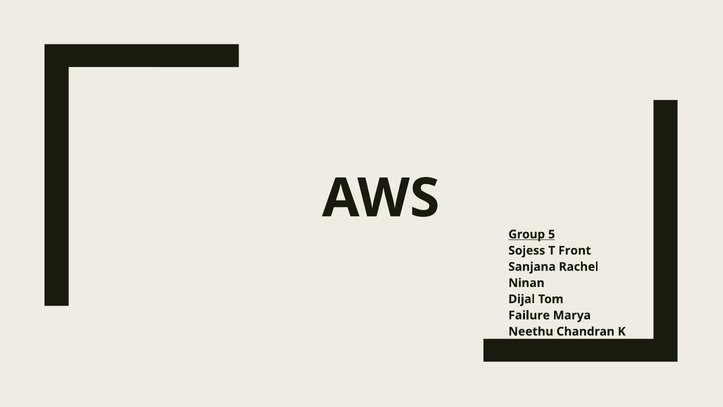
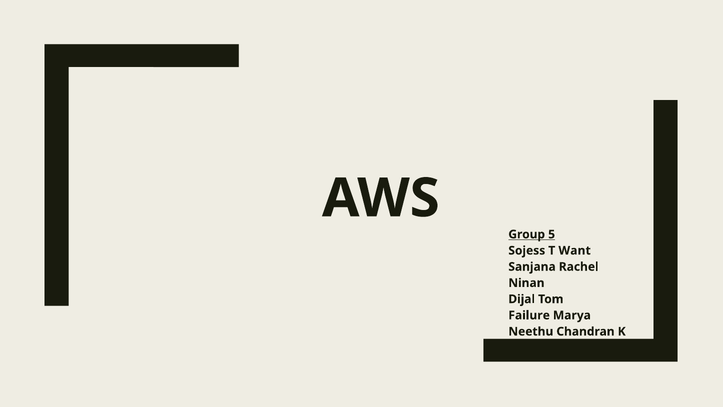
Front: Front -> Want
